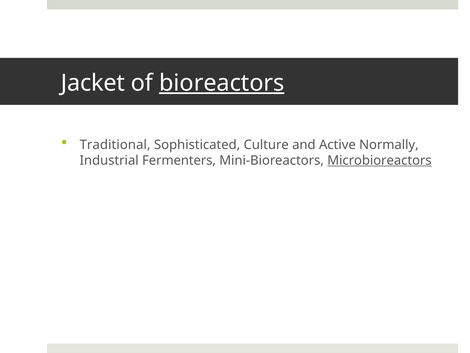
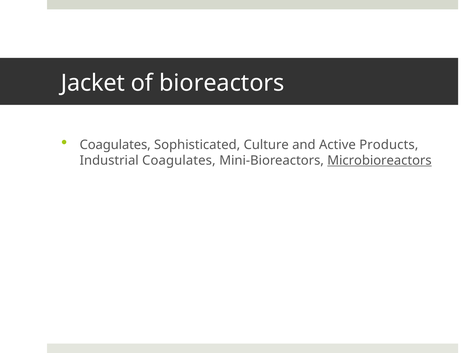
bioreactors underline: present -> none
Traditional at (115, 145): Traditional -> Coagulates
Normally: Normally -> Products
Industrial Fermenters: Fermenters -> Coagulates
